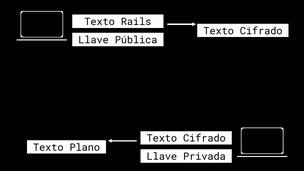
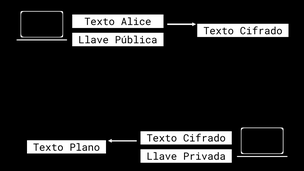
Rails: Rails -> Alice
